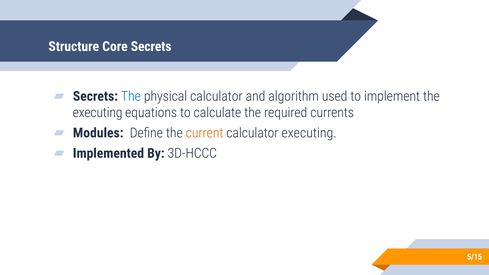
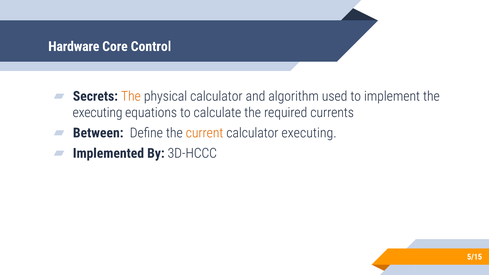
Structure: Structure -> Hardware
Core Secrets: Secrets -> Control
The at (131, 96) colour: blue -> orange
Modules: Modules -> Between
